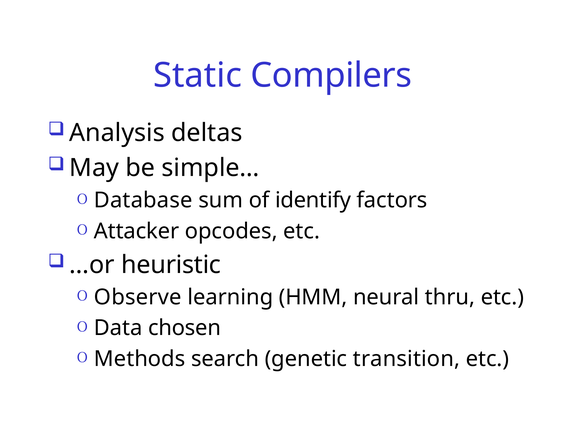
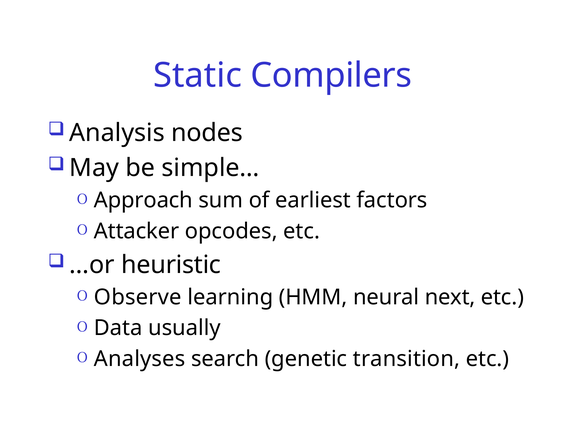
deltas: deltas -> nodes
Database: Database -> Approach
identify: identify -> earliest
thru: thru -> next
chosen: chosen -> usually
Methods: Methods -> Analyses
